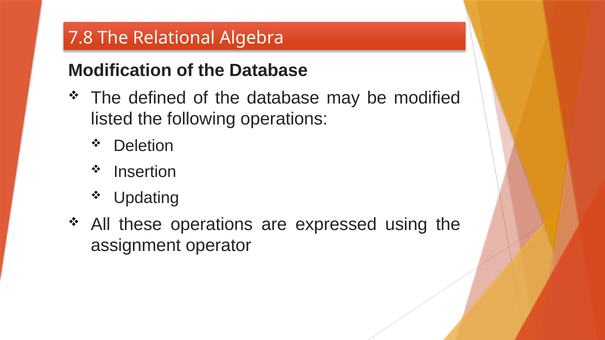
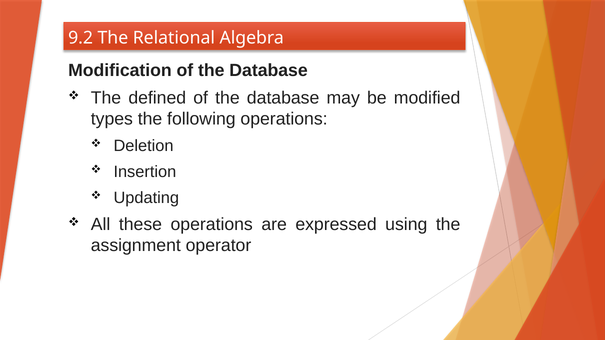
7.8: 7.8 -> 9.2
listed: listed -> types
